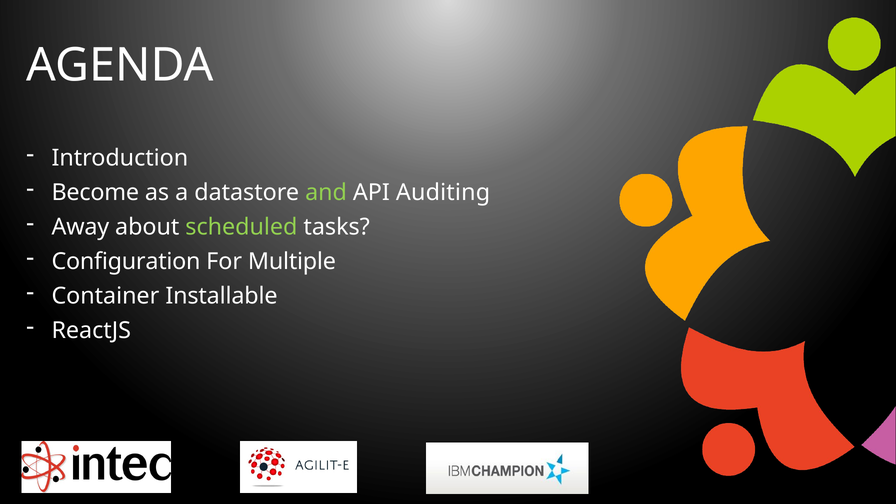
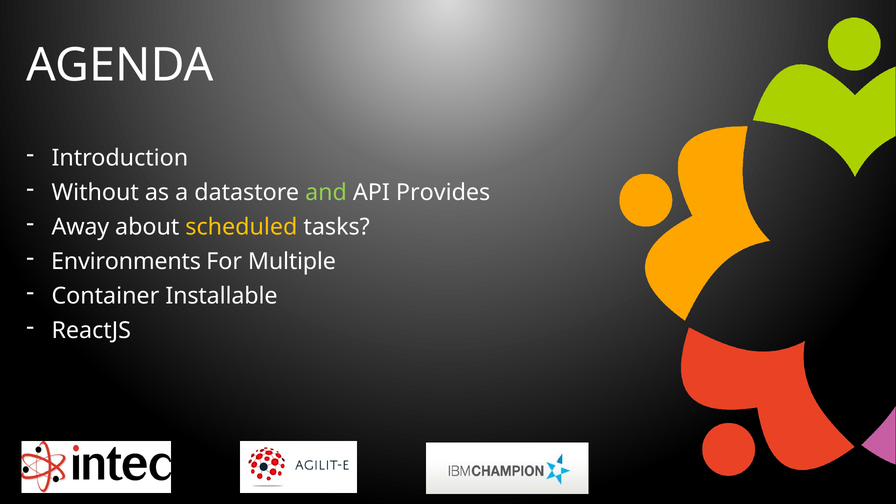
Become: Become -> Without
Auditing: Auditing -> Provides
scheduled colour: light green -> yellow
Configuration: Configuration -> Environments
